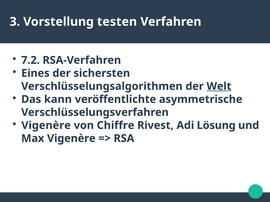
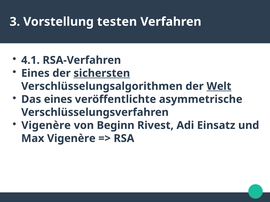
7.2: 7.2 -> 4.1
sichersten underline: none -> present
Das kann: kann -> eines
Chiffre: Chiffre -> Beginn
Lösung: Lösung -> Einsatz
